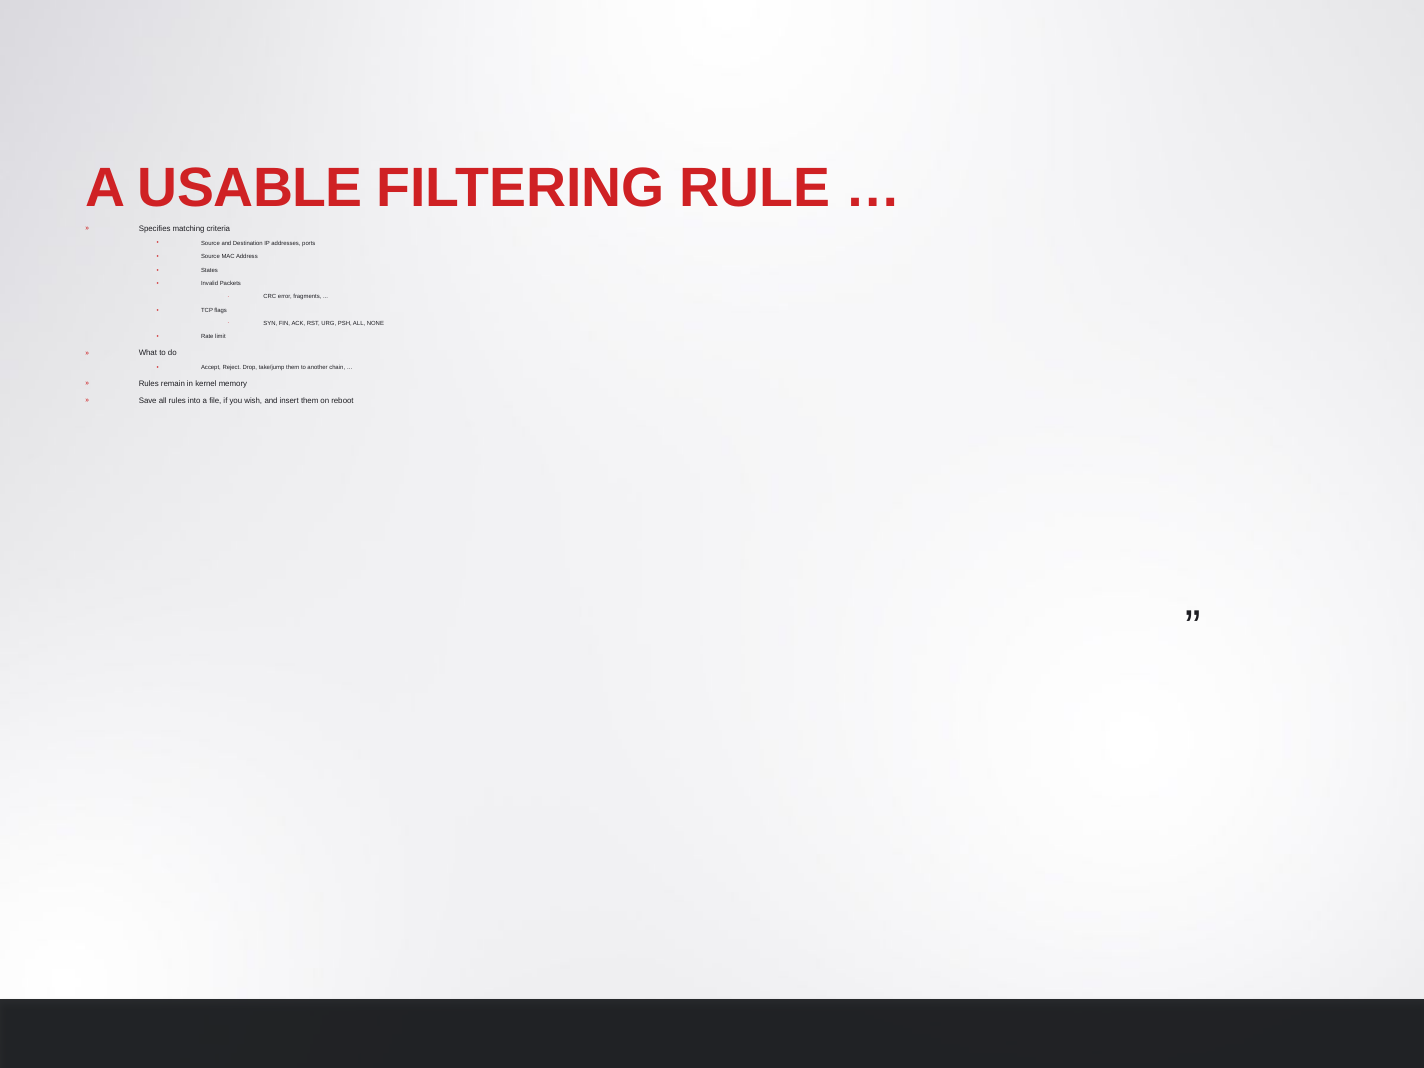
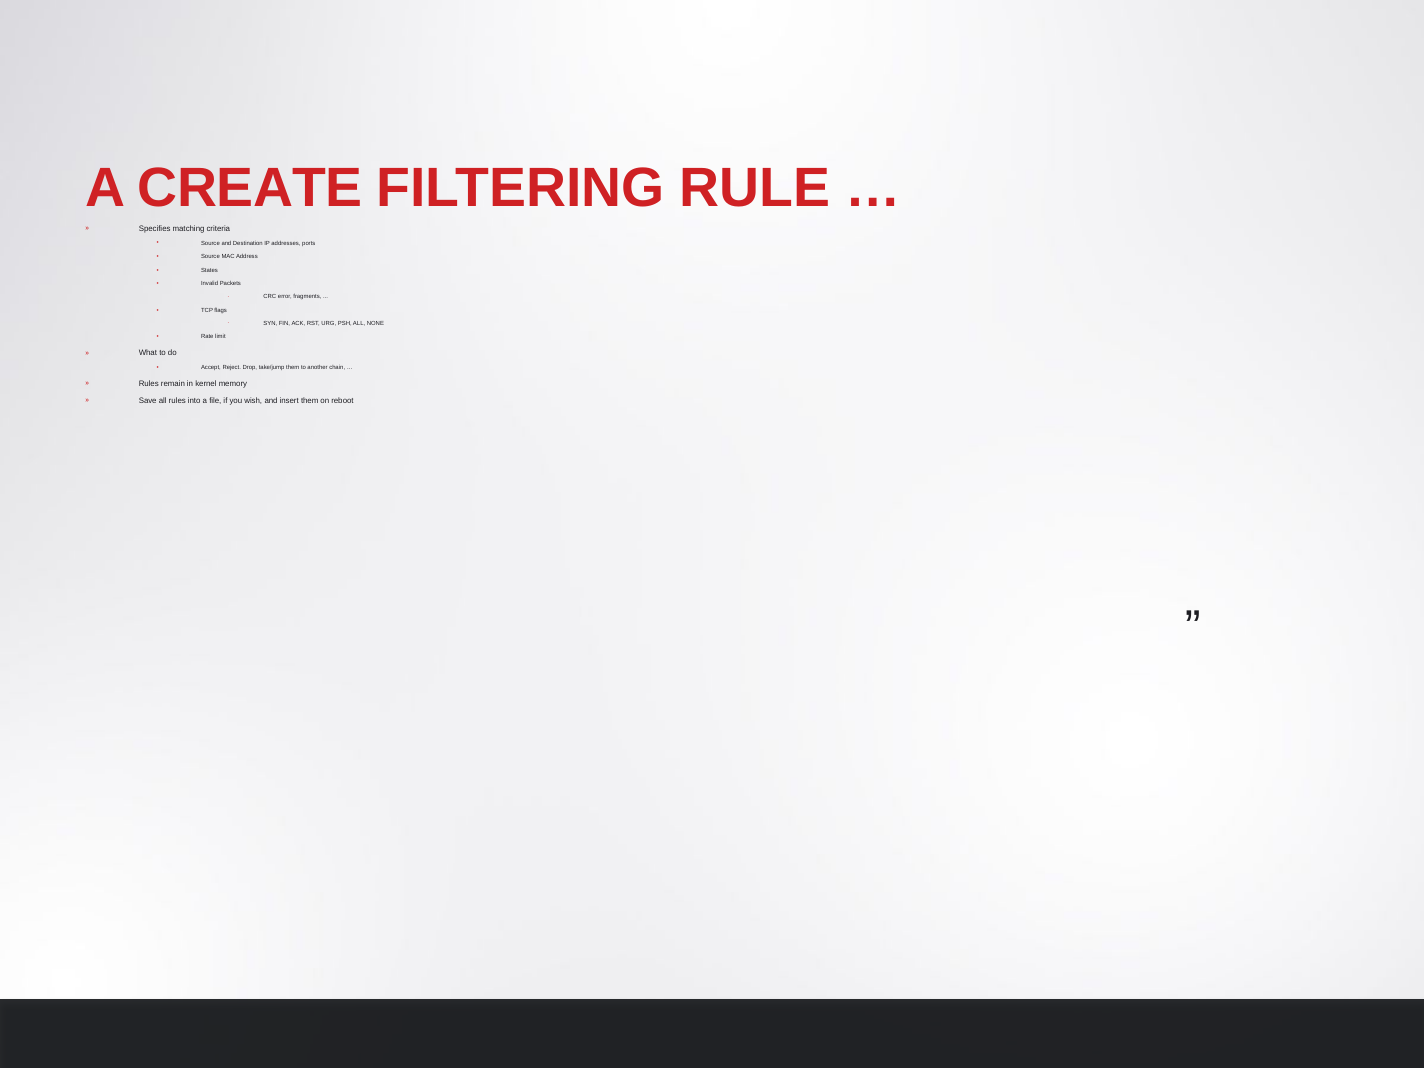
USABLE: USABLE -> CREATE
